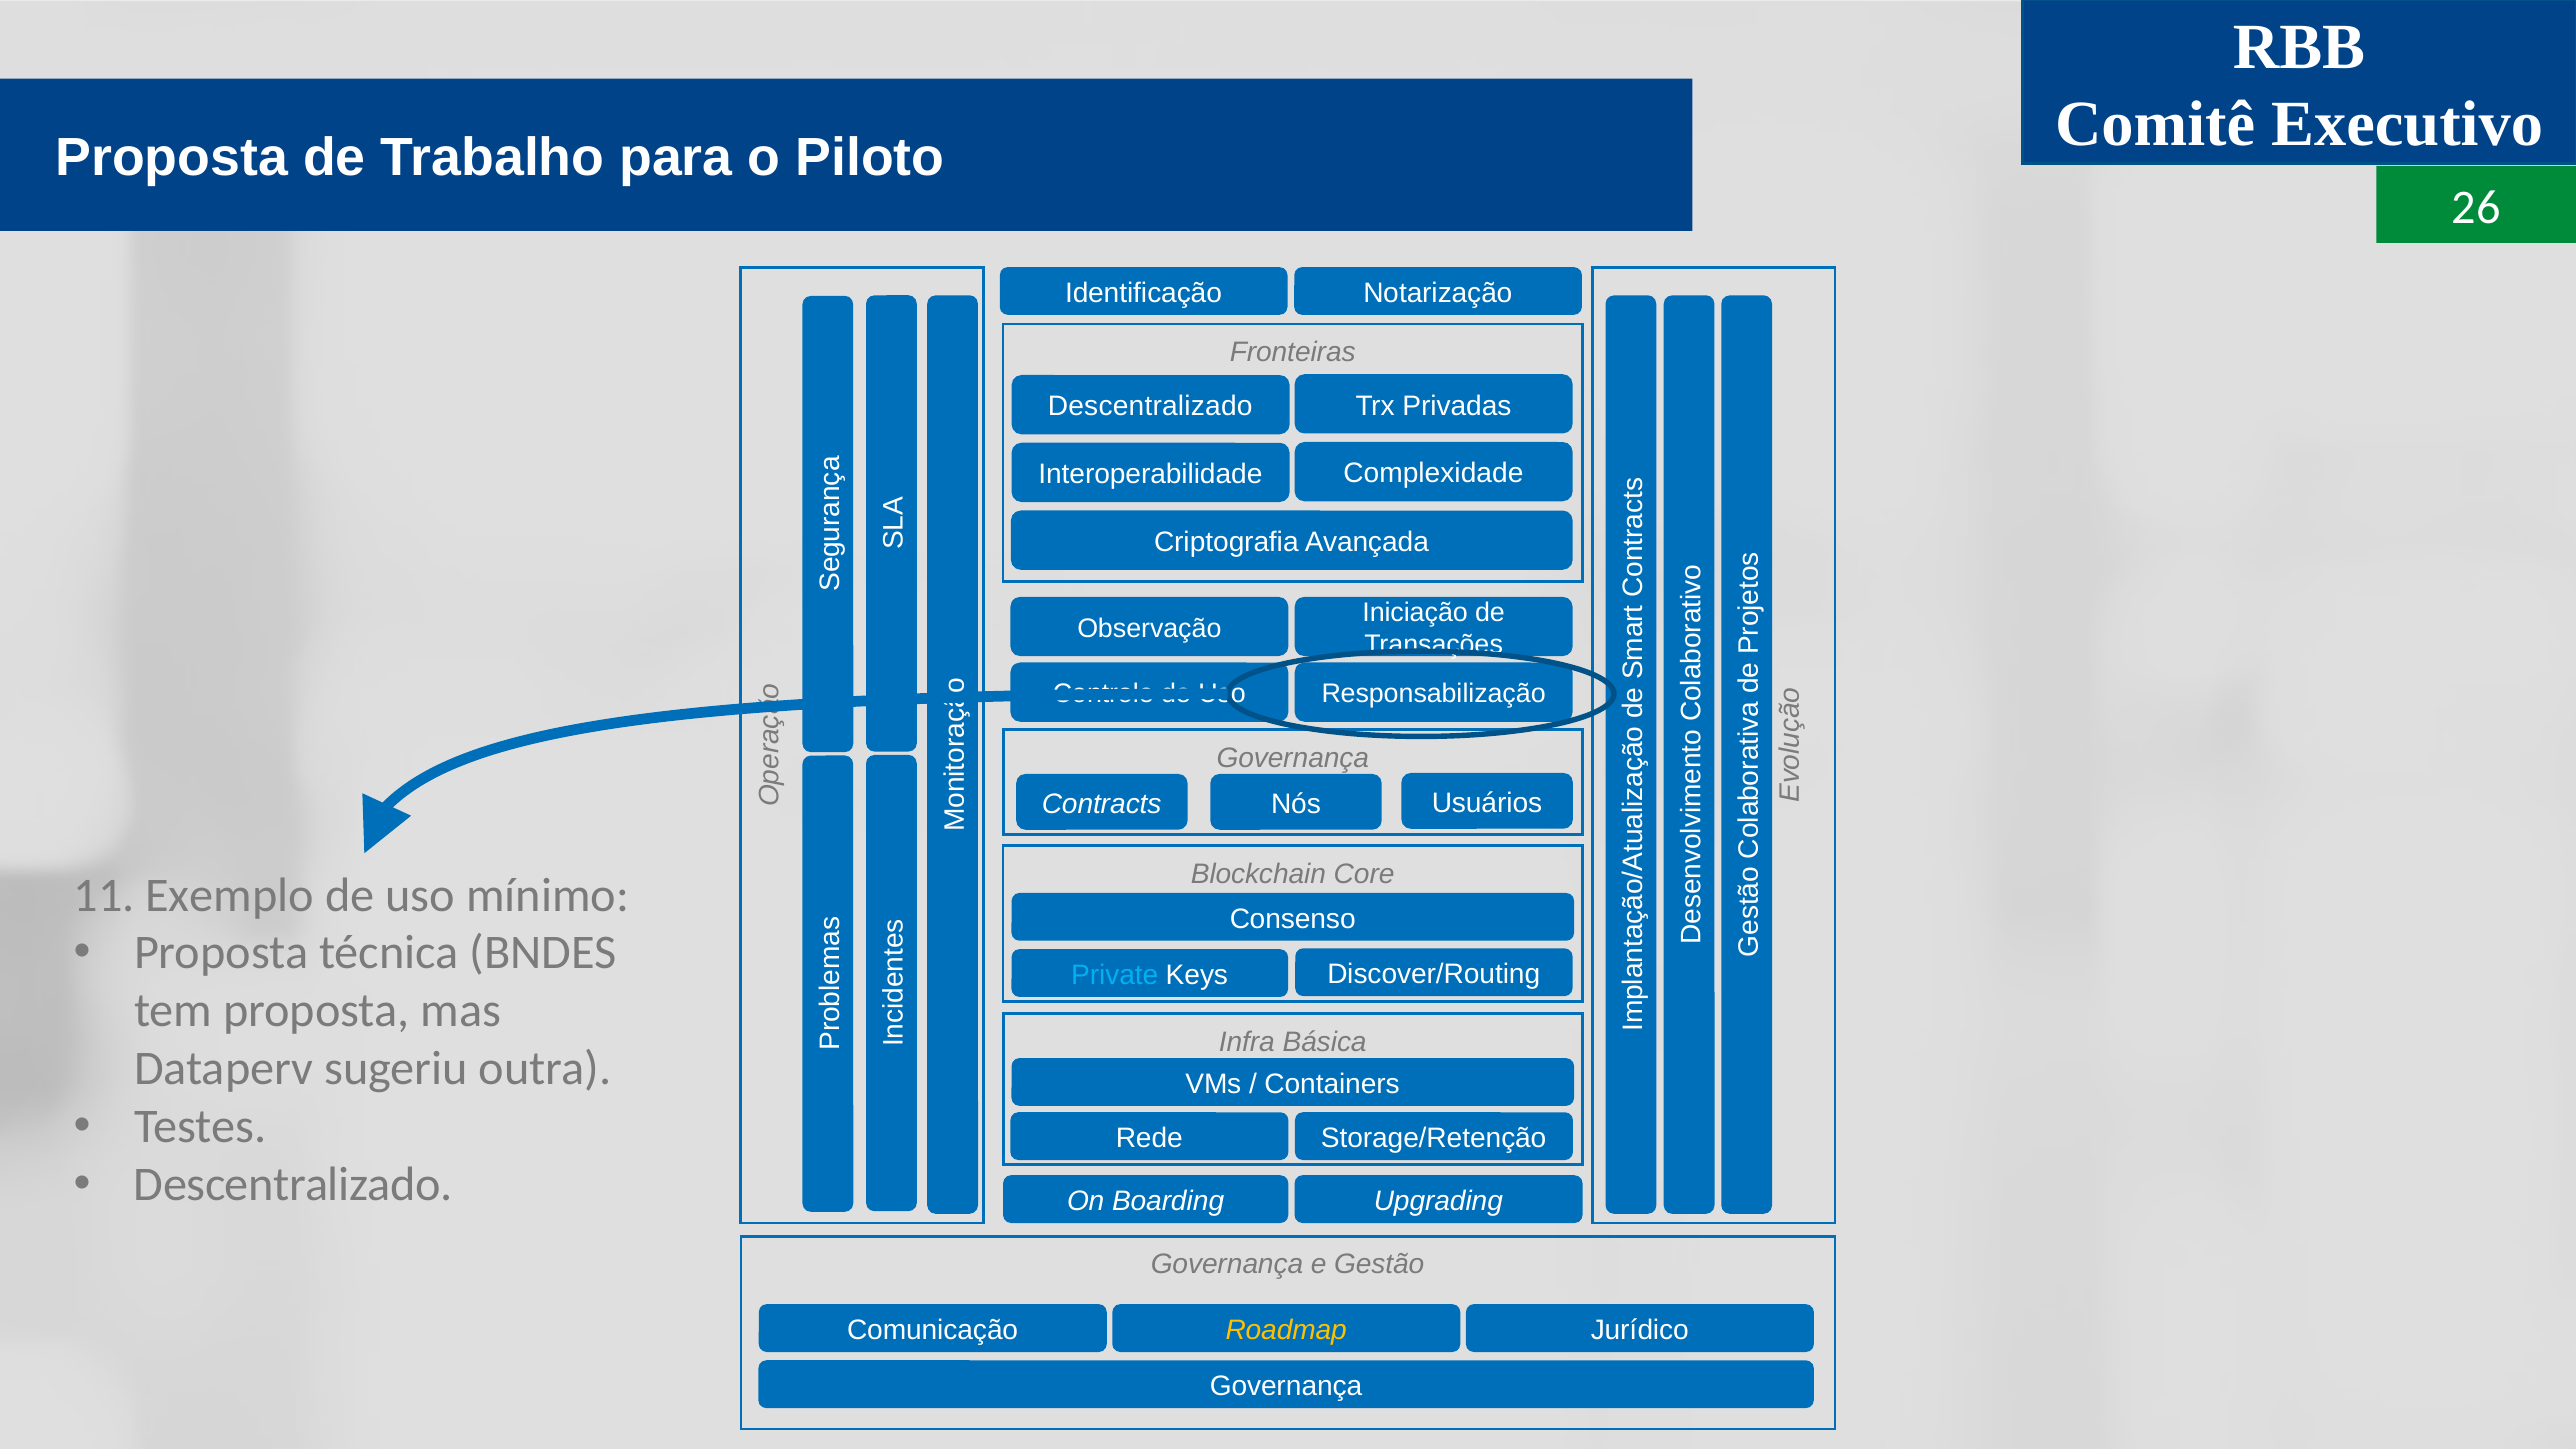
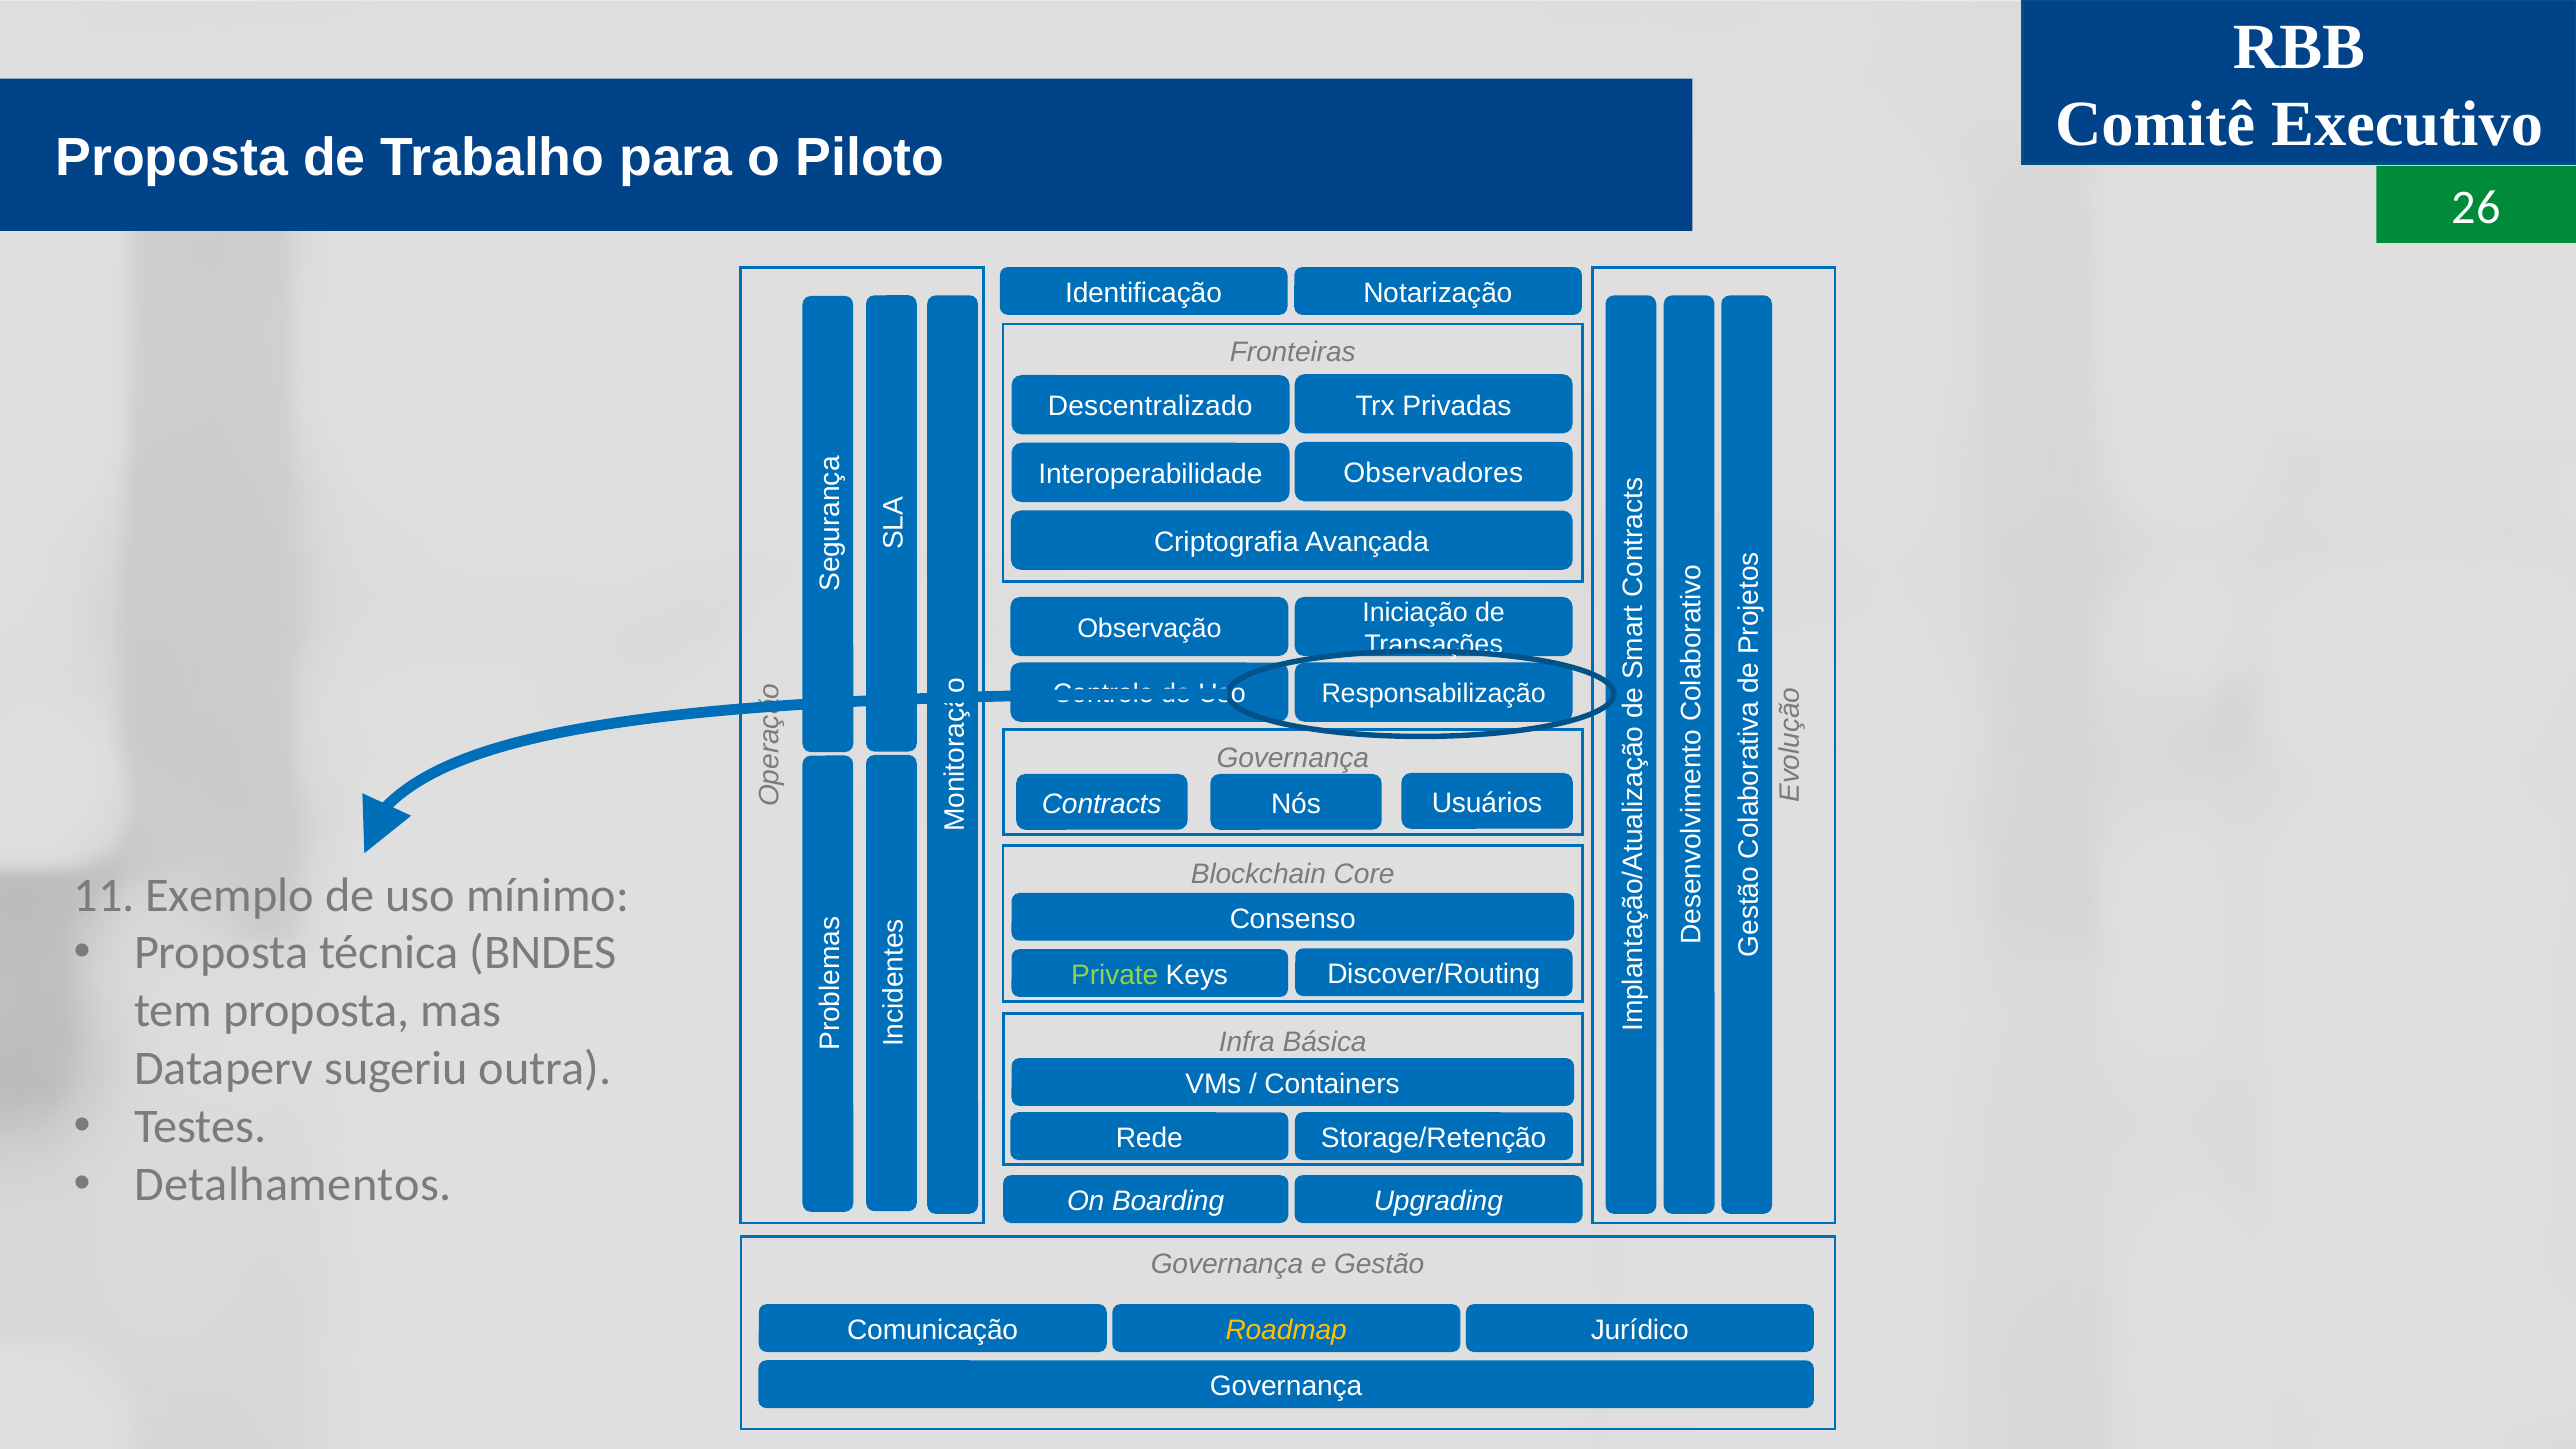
Complexidade: Complexidade -> Observadores
Private colour: light blue -> light green
Descentralizado at (293, 1185): Descentralizado -> Detalhamentos
